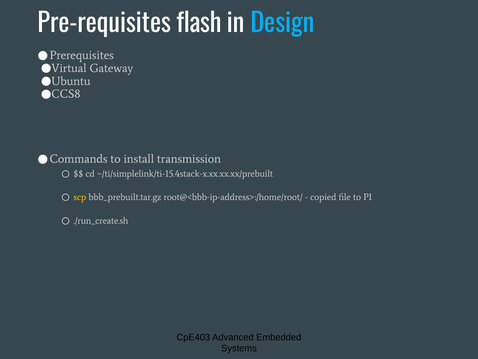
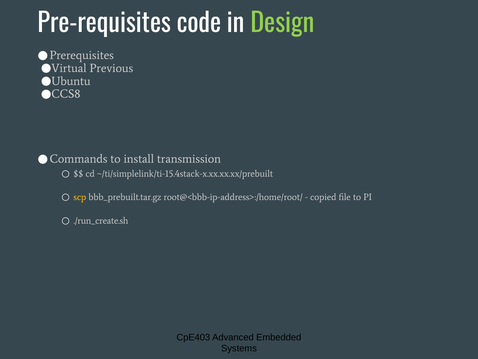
flash: flash -> code
Design colour: light blue -> light green
Gateway: Gateway -> Previous
